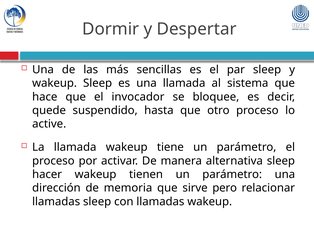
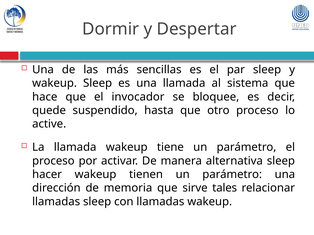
pero: pero -> tales
